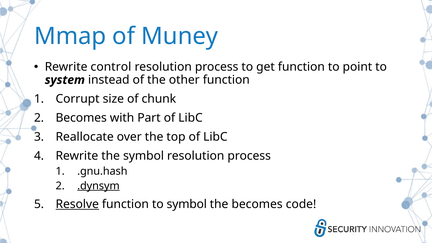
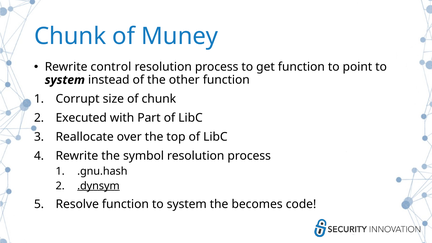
Mmap at (70, 36): Mmap -> Chunk
Becomes at (81, 118): Becomes -> Executed
Resolve underline: present -> none
function to symbol: symbol -> system
